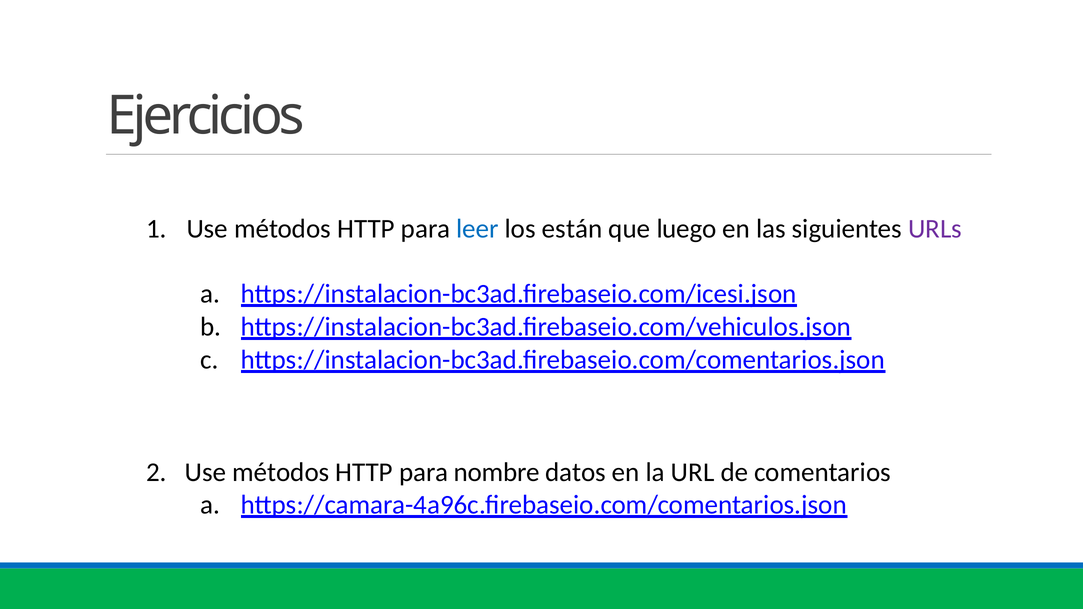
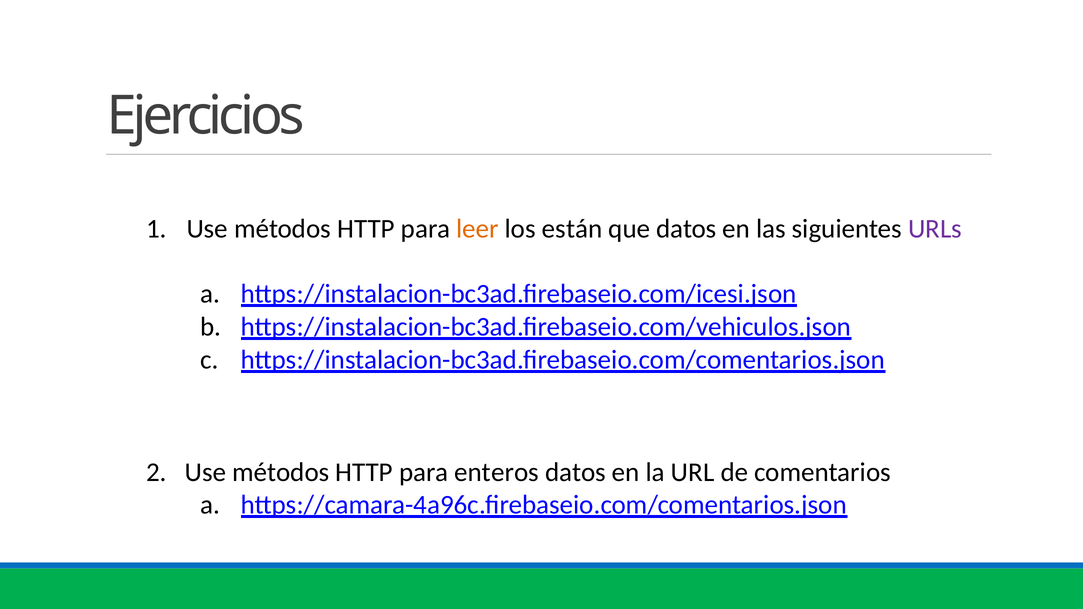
leer colour: blue -> orange
que luego: luego -> datos
nombre: nombre -> enteros
